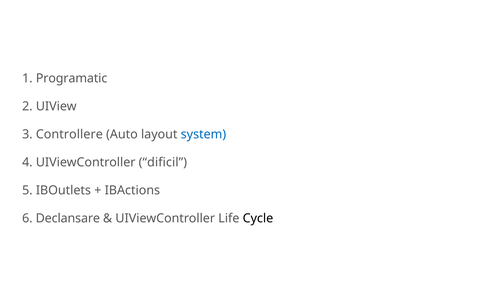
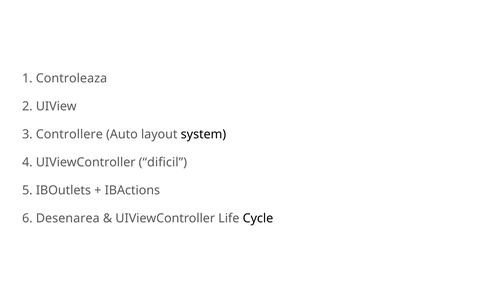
Programatic: Programatic -> Controleaza
system colour: blue -> black
Declansare: Declansare -> Desenarea
